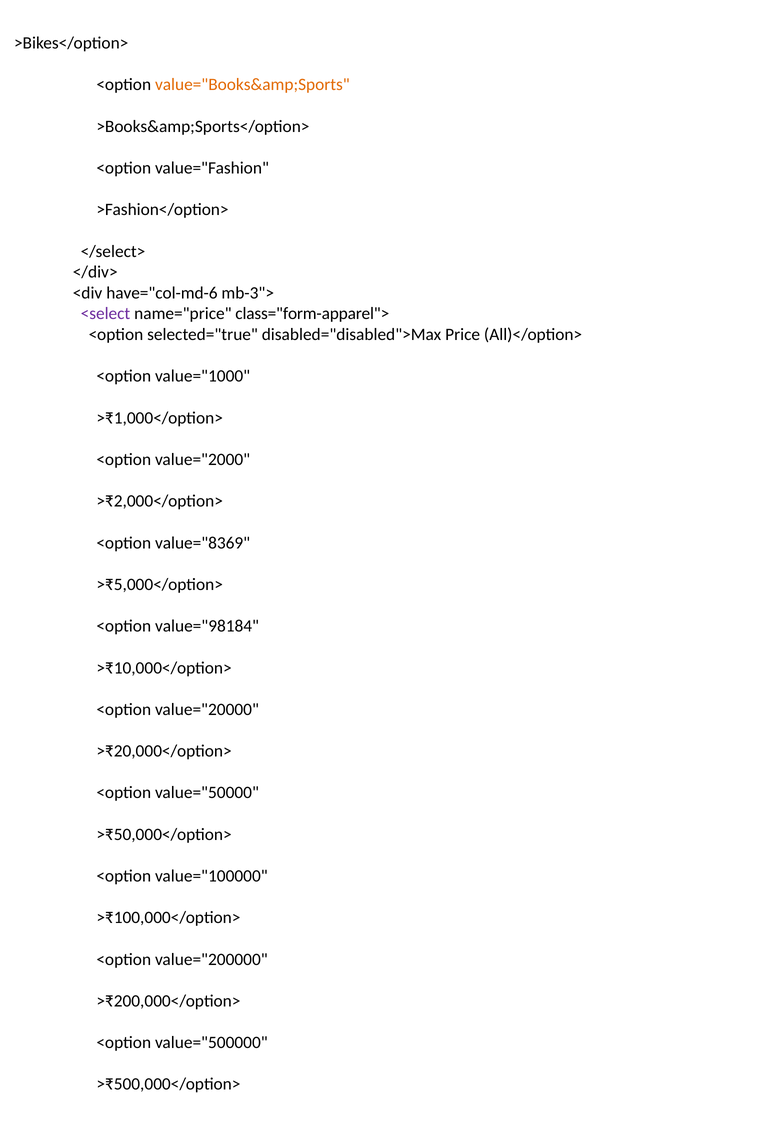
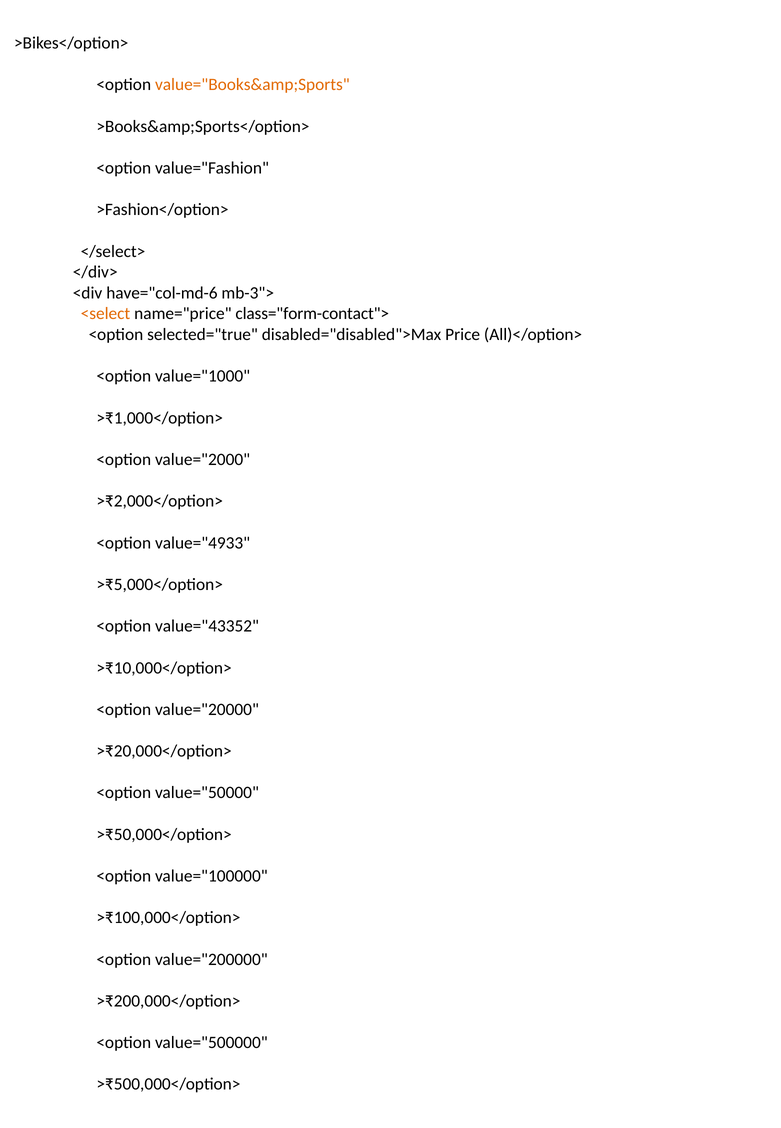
<select colour: purple -> orange
class="form-apparel">: class="form-apparel"> -> class="form-contact">
value="8369: value="8369 -> value="4933
value="98184: value="98184 -> value="43352
